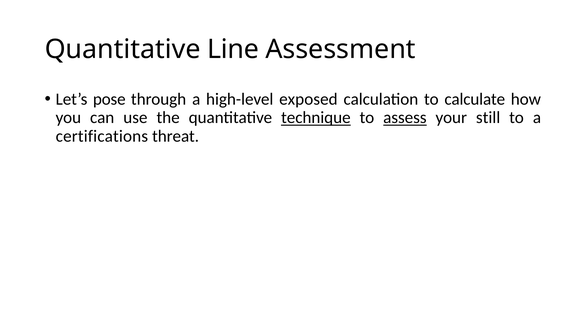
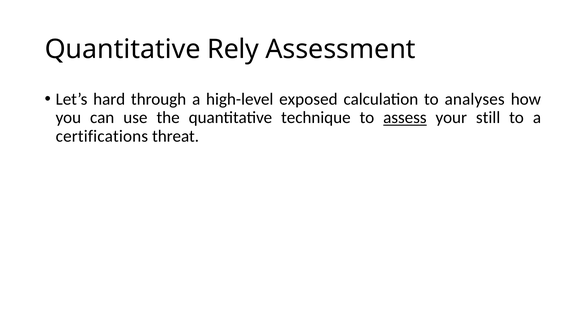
Line: Line -> Rely
pose: pose -> hard
calculate: calculate -> analyses
technique underline: present -> none
